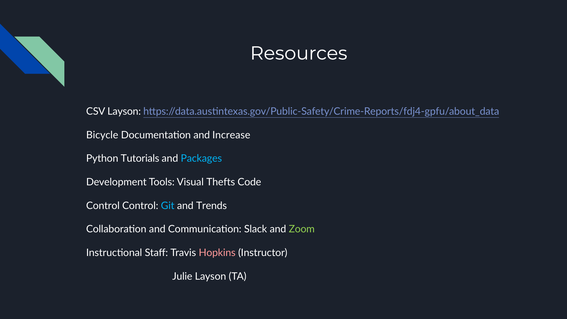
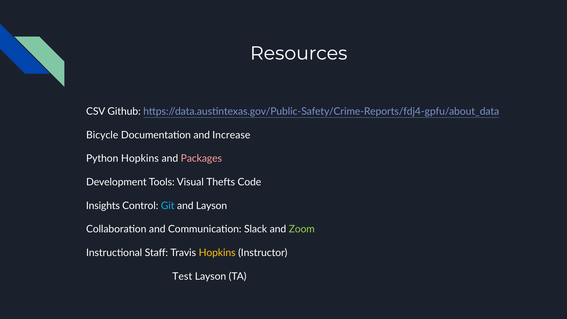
CSV Layson: Layson -> Github
Python Tutorials: Tutorials -> Hopkins
Packages colour: light blue -> pink
Control at (103, 206): Control -> Insights
and Trends: Trends -> Layson
Hopkins at (217, 253) colour: pink -> yellow
Julie: Julie -> Test
